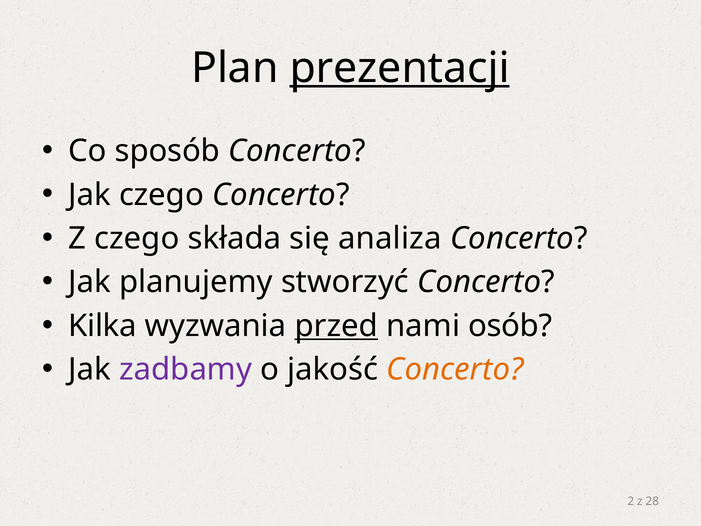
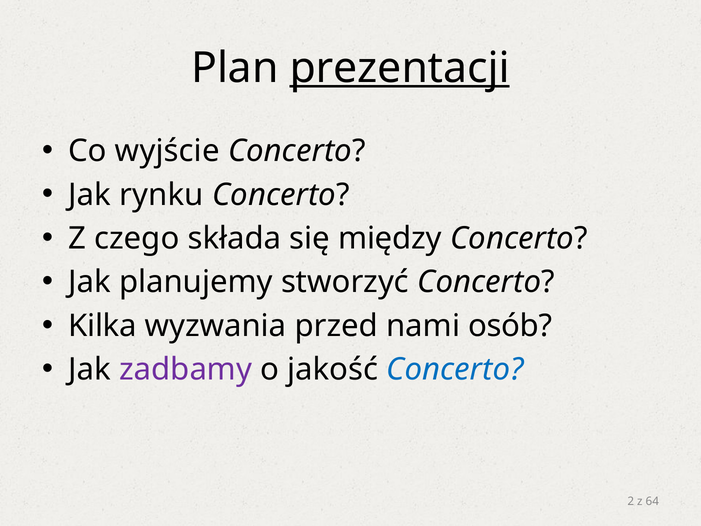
sposób: sposób -> wyjście
Jak czego: czego -> rynku
analiza: analiza -> między
przed underline: present -> none
Concerto at (455, 369) colour: orange -> blue
28: 28 -> 64
